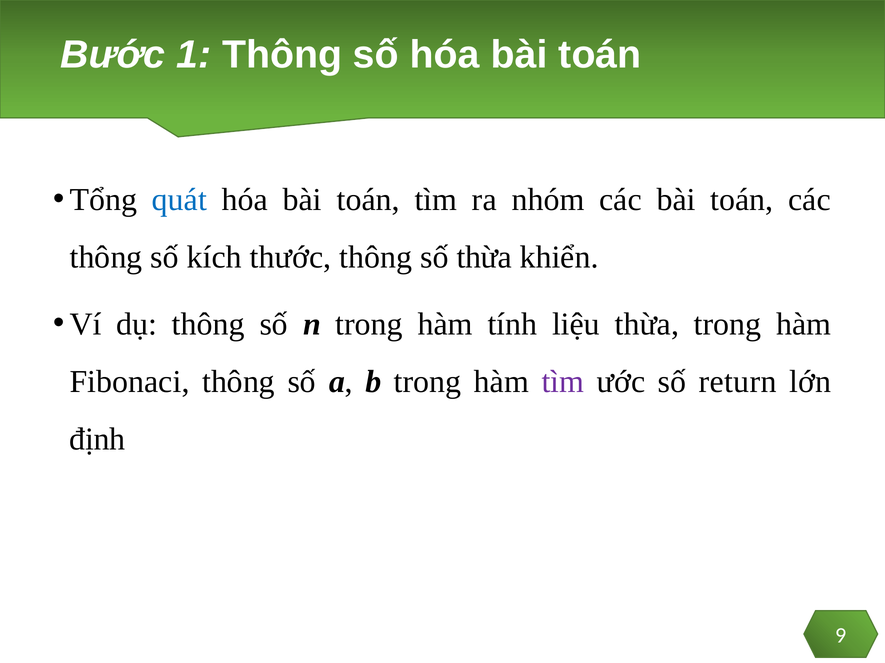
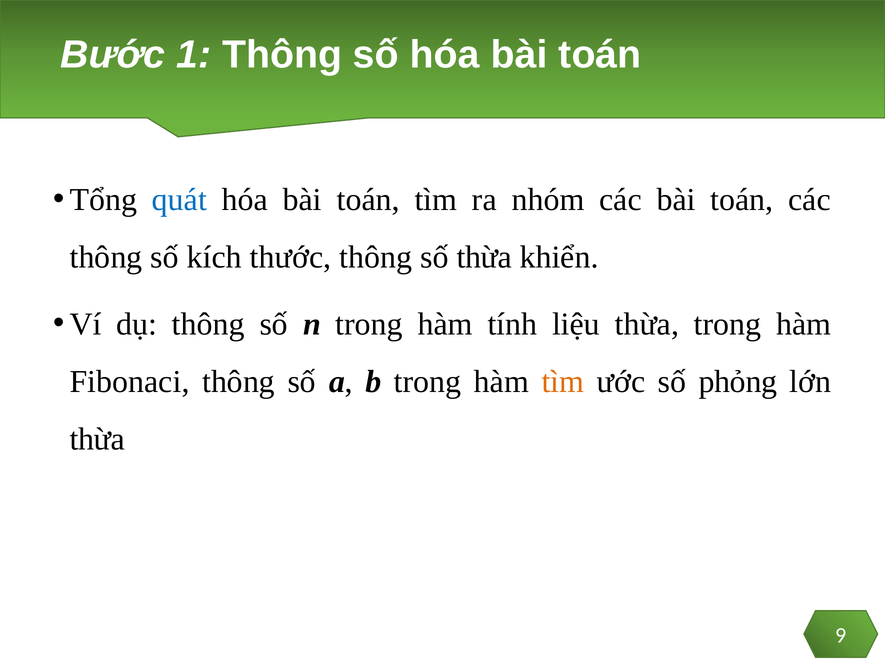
tìm at (563, 382) colour: purple -> orange
return: return -> phỏng
định at (97, 440): định -> thừa
